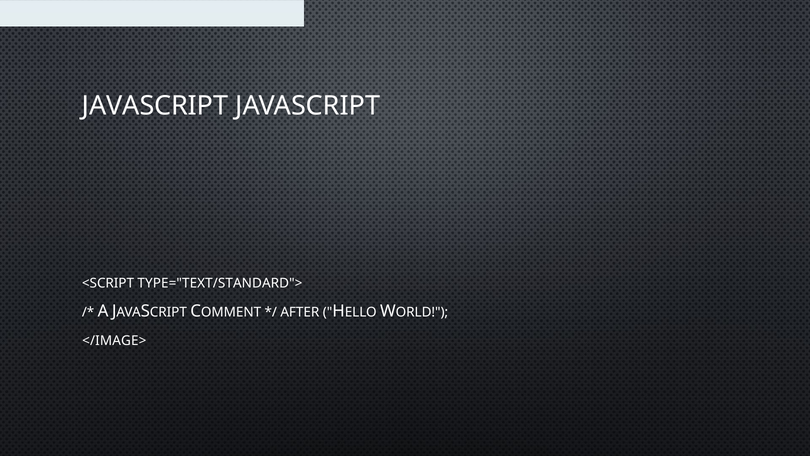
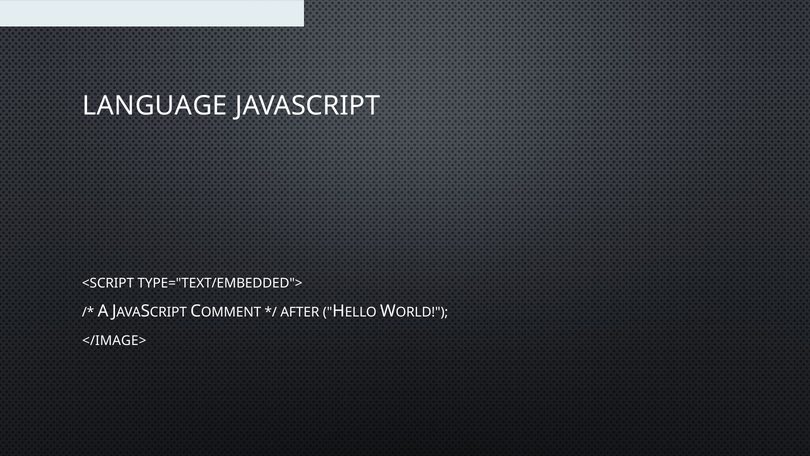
JAVASCRIPT at (155, 106): JAVASCRIPT -> LANGUAGE
TYPE="TEXT/STANDARD">: TYPE="TEXT/STANDARD"> -> TYPE="TEXT/EMBEDDED">
